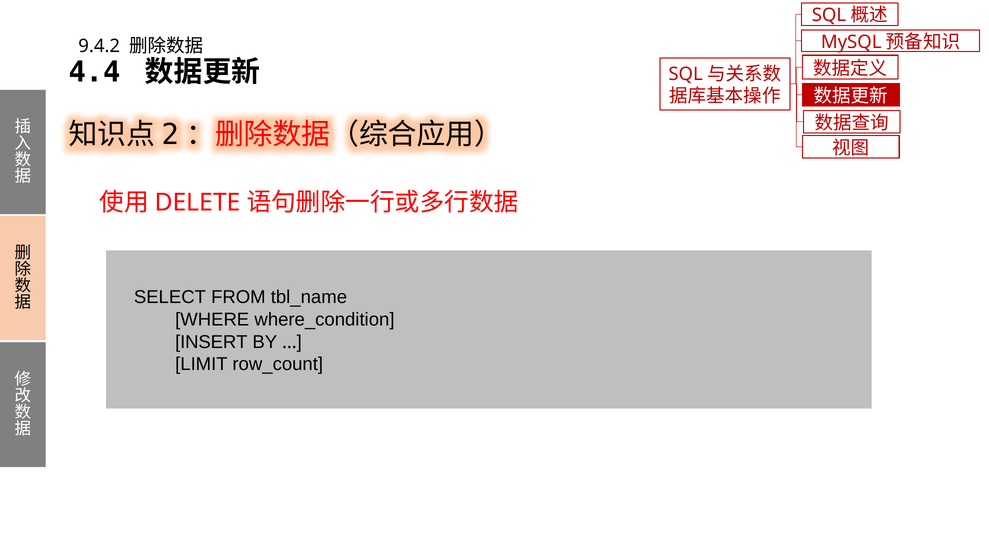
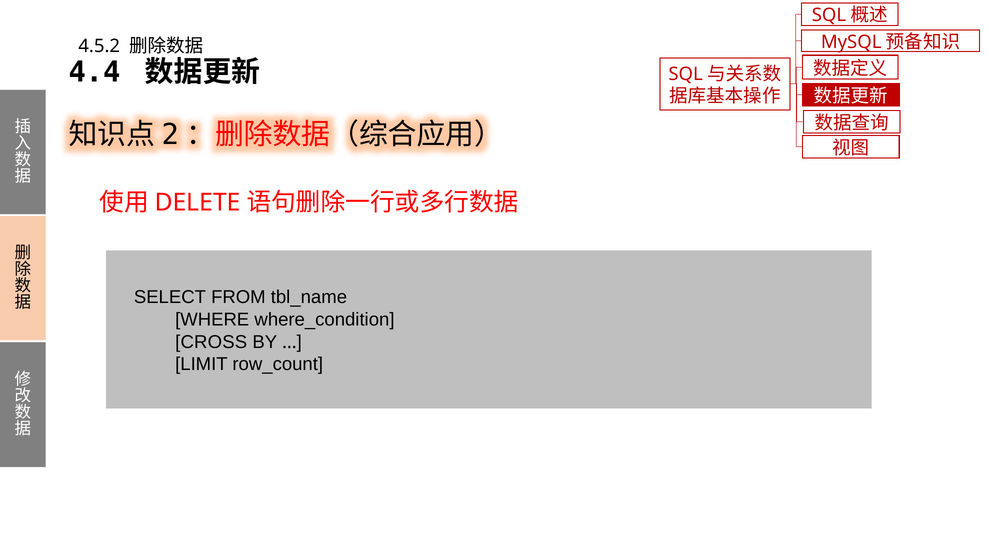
9.4.2: 9.4.2 -> 4.5.2
INSERT: INSERT -> CROSS
